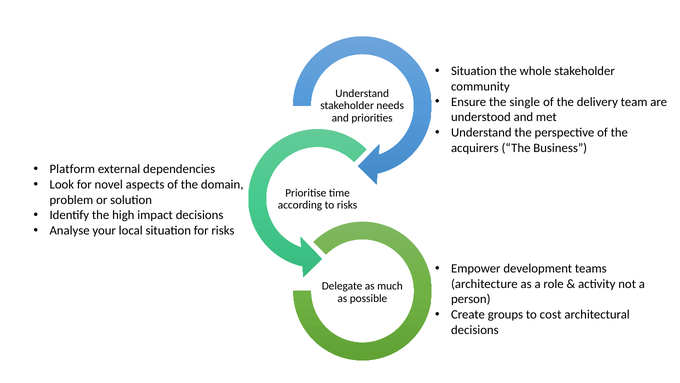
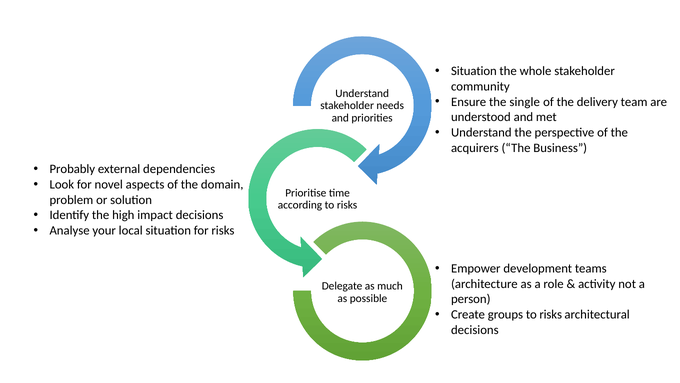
Platform: Platform -> Probably
groups to cost: cost -> risks
